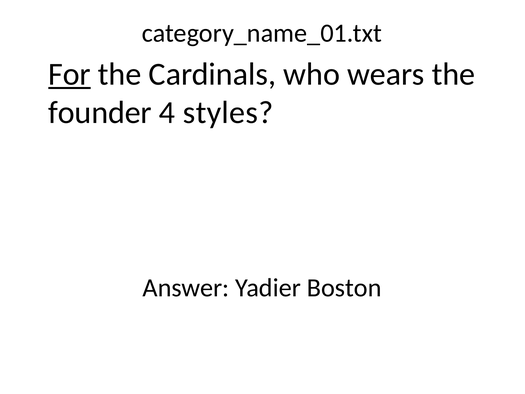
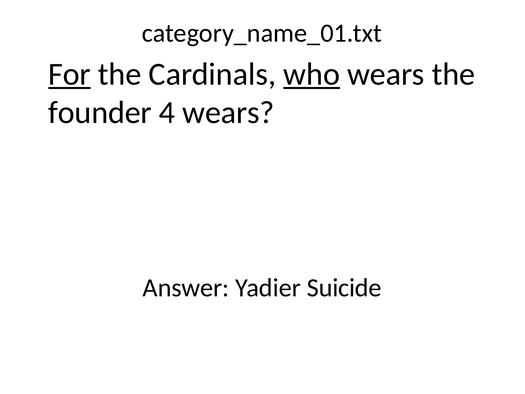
who underline: none -> present
4 styles: styles -> wears
Boston: Boston -> Suicide
